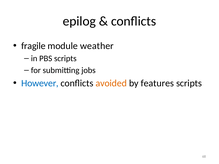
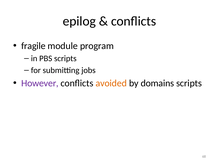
weather: weather -> program
However colour: blue -> purple
features: features -> domains
